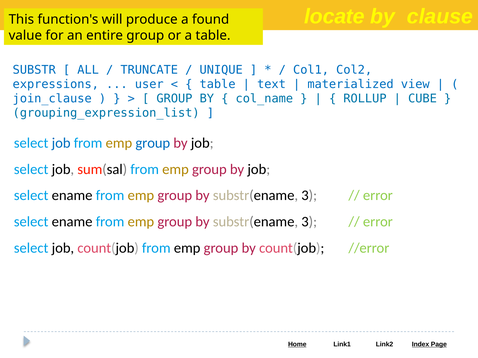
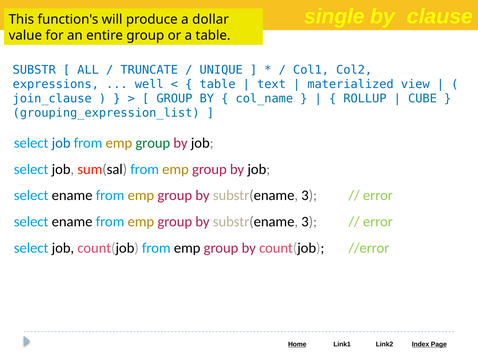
locate: locate -> single
found: found -> dollar
user: user -> well
group at (153, 143) colour: blue -> green
